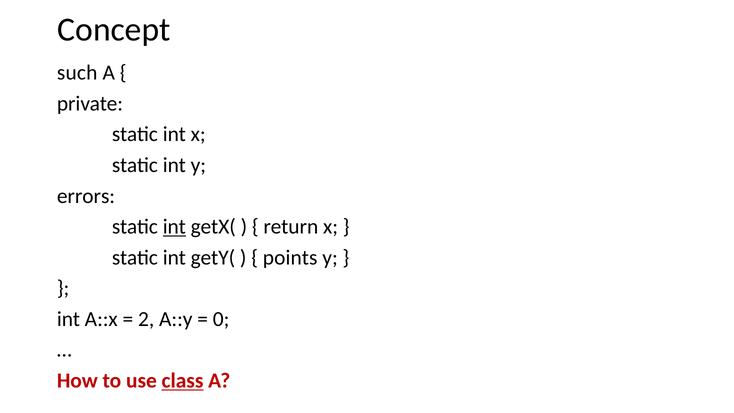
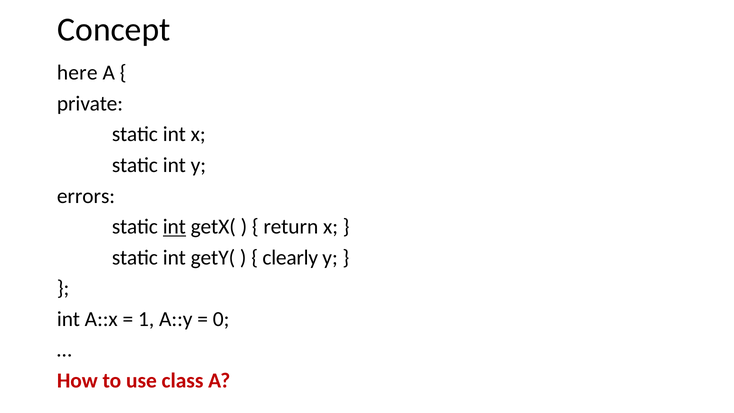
such: such -> here
points: points -> clearly
2: 2 -> 1
class underline: present -> none
